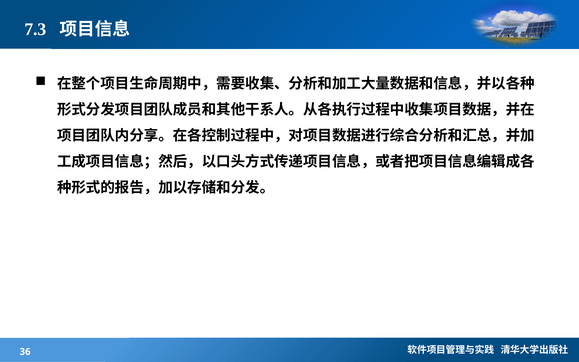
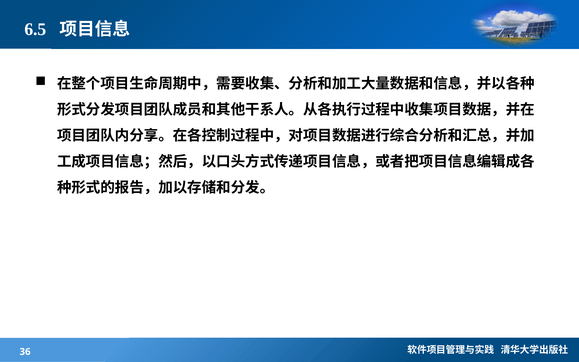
7.3: 7.3 -> 6.5
